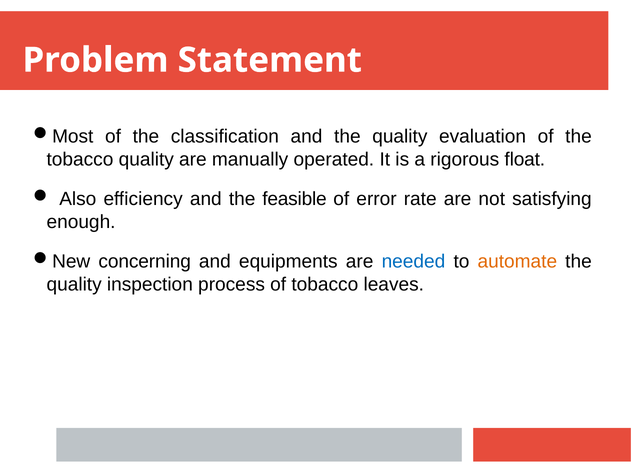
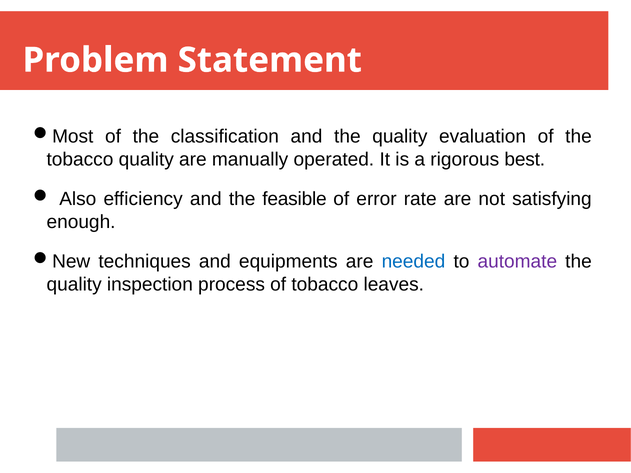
ﬂoat: ﬂoat -> best
concerning: concerning -> techniques
automate colour: orange -> purple
